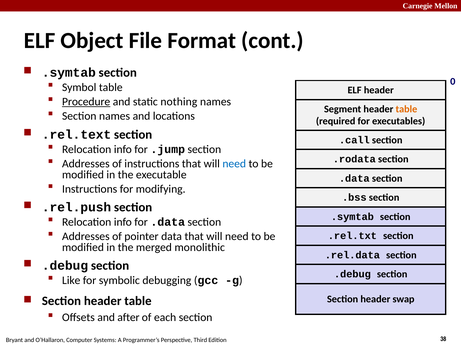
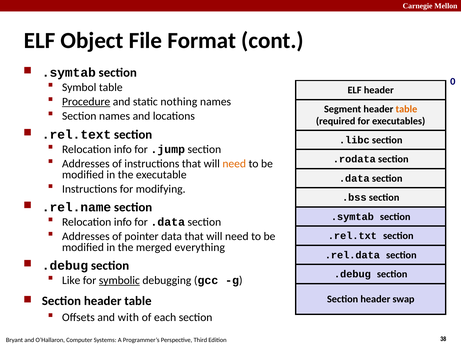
.call: .call -> .libc
need at (234, 164) colour: blue -> orange
.rel.push: .rel.push -> .rel.name
monolithic: monolithic -> everything
symbolic underline: none -> present
after: after -> with
